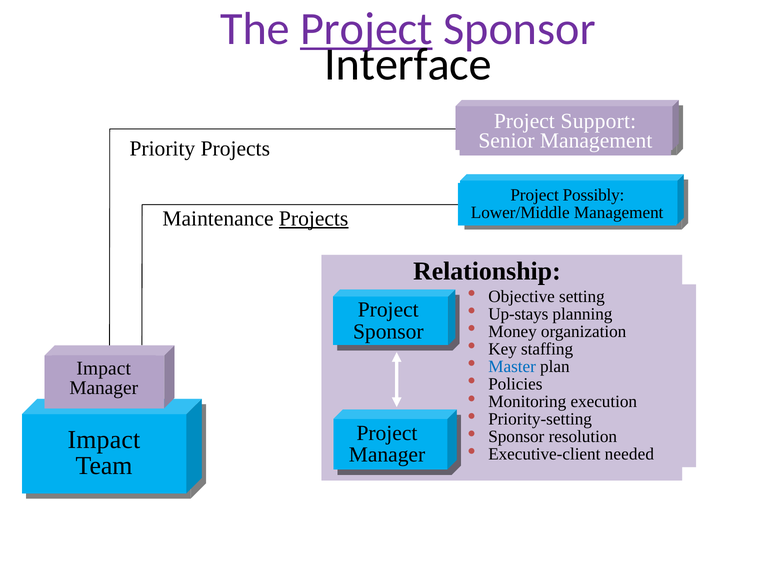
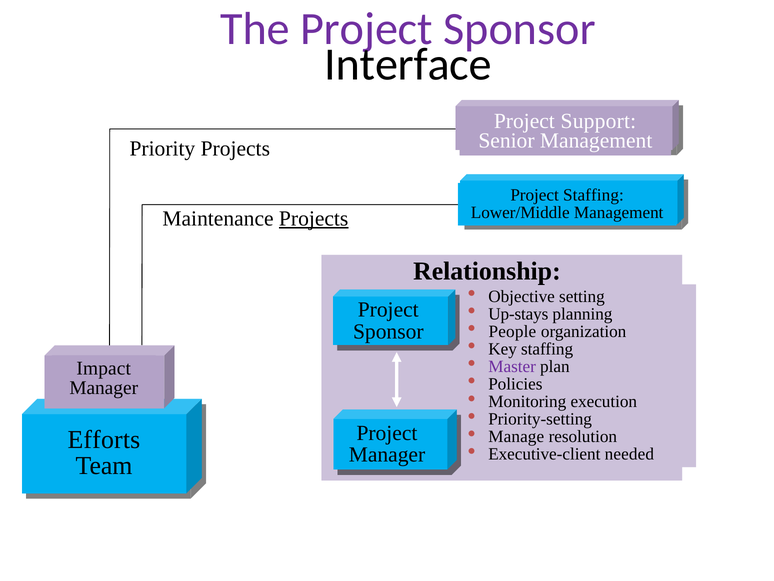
Project at (366, 29) underline: present -> none
Project Possibly: Possibly -> Staffing
Money: Money -> People
Master colour: blue -> purple
Sponsor at (516, 436): Sponsor -> Manage
Impact at (104, 439): Impact -> Efforts
